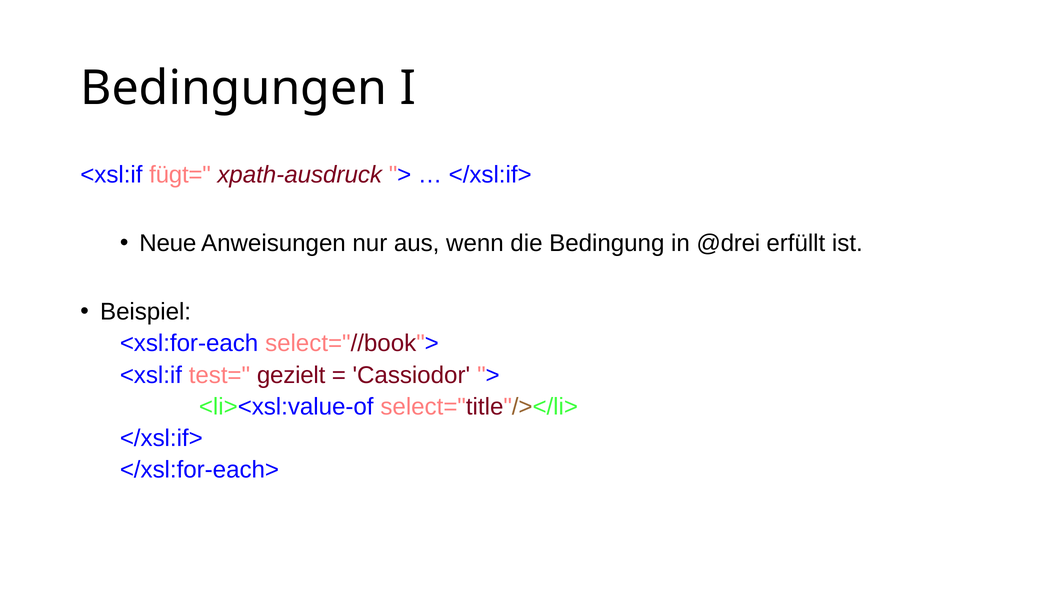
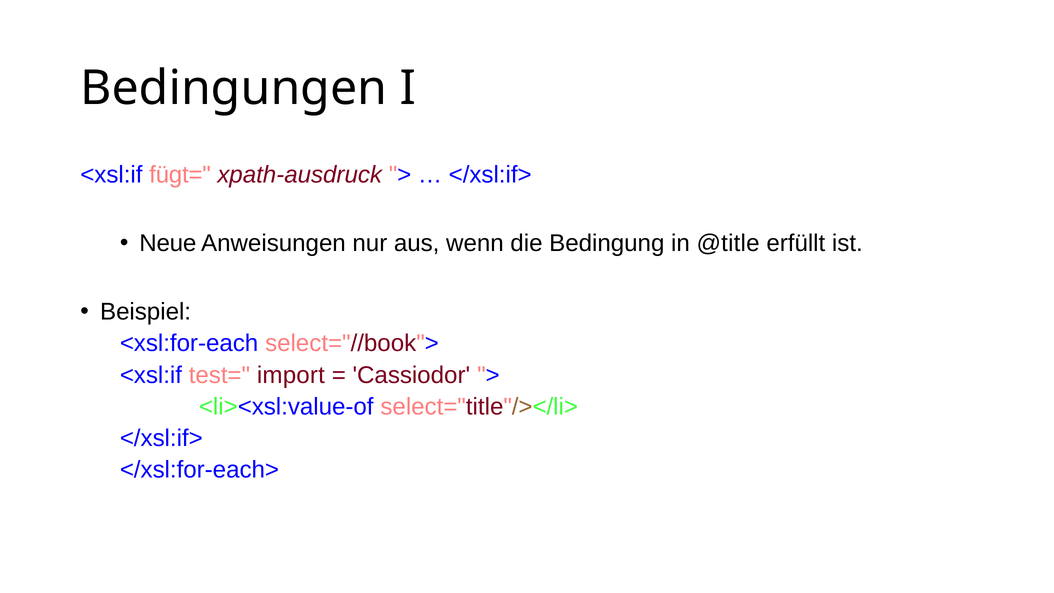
@drei: @drei -> @title
gezielt: gezielt -> import
